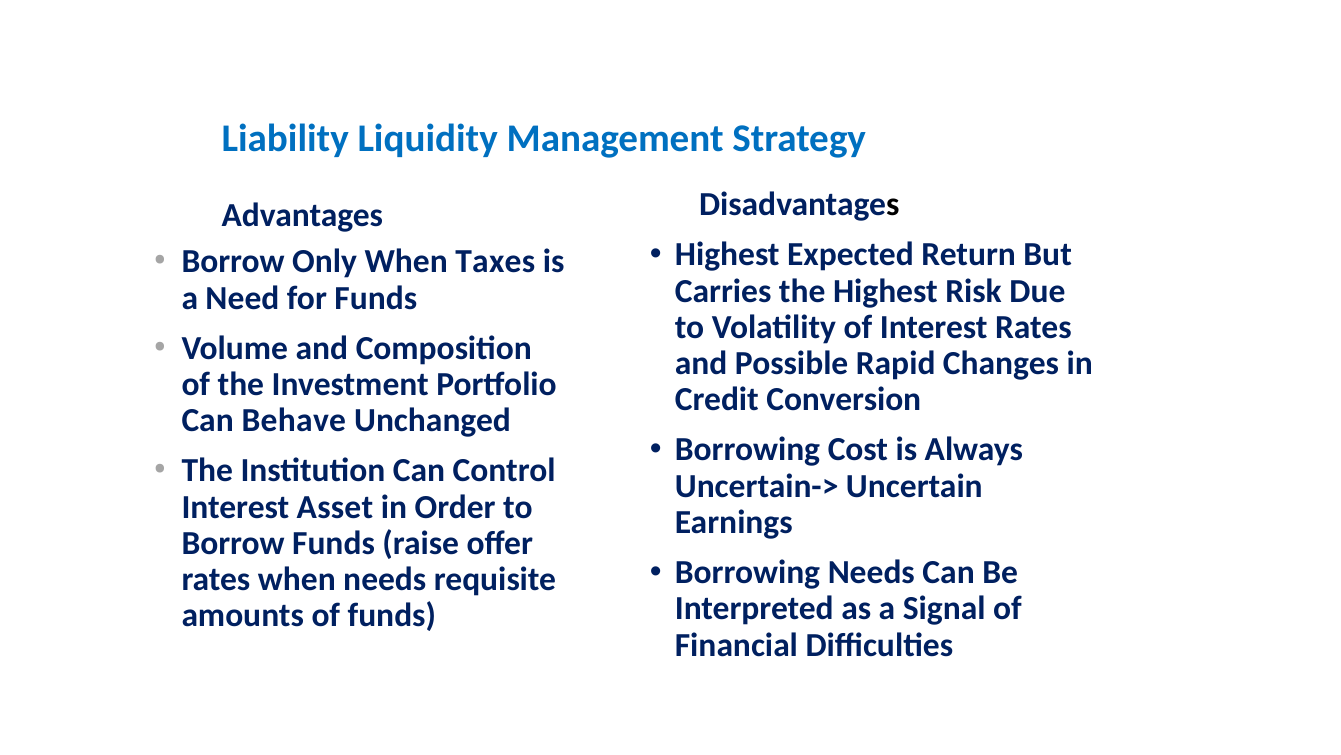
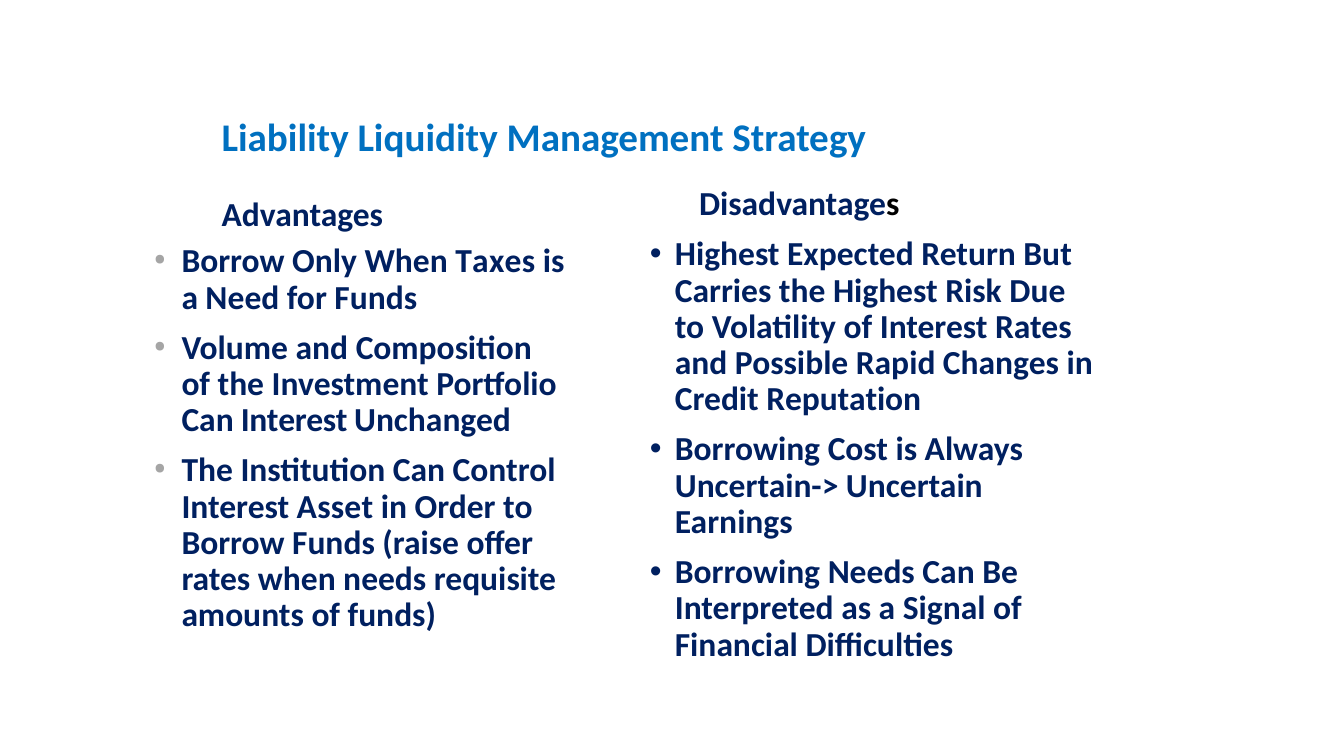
Conversion: Conversion -> Reputation
Can Behave: Behave -> Interest
